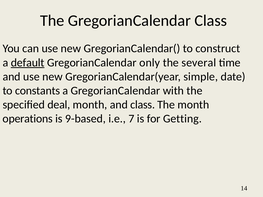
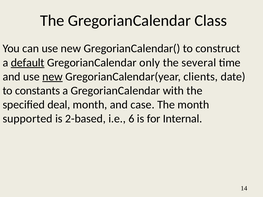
new at (52, 77) underline: none -> present
simple: simple -> clients
and class: class -> case
operations: operations -> supported
9-based: 9-based -> 2-based
7: 7 -> 6
Getting: Getting -> Internal
